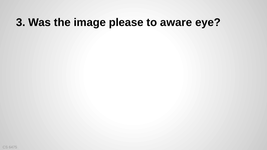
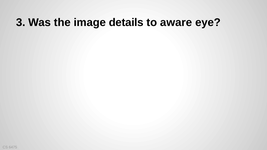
please: please -> details
